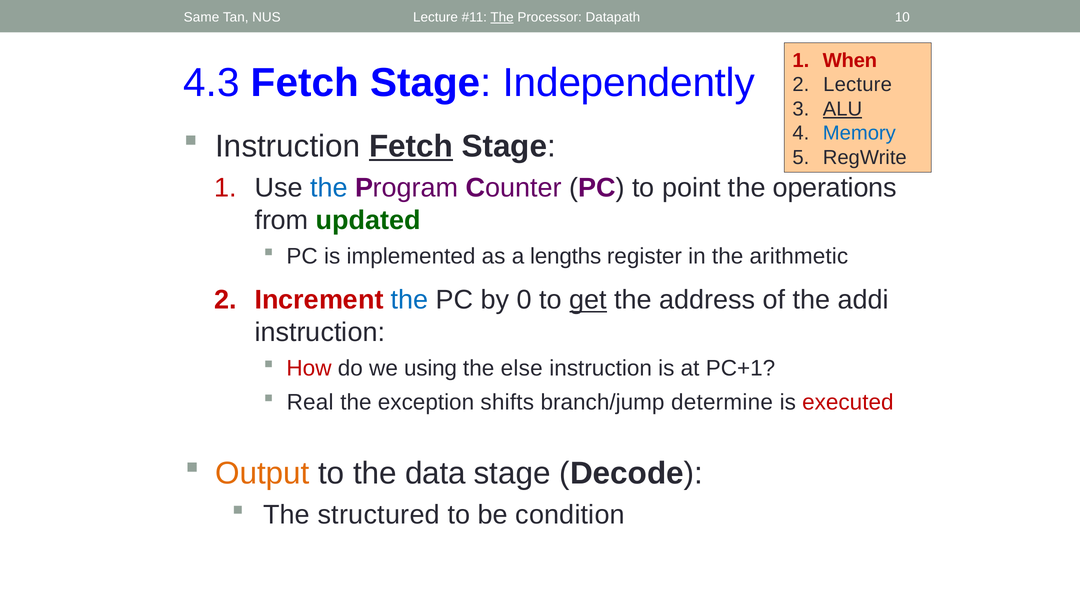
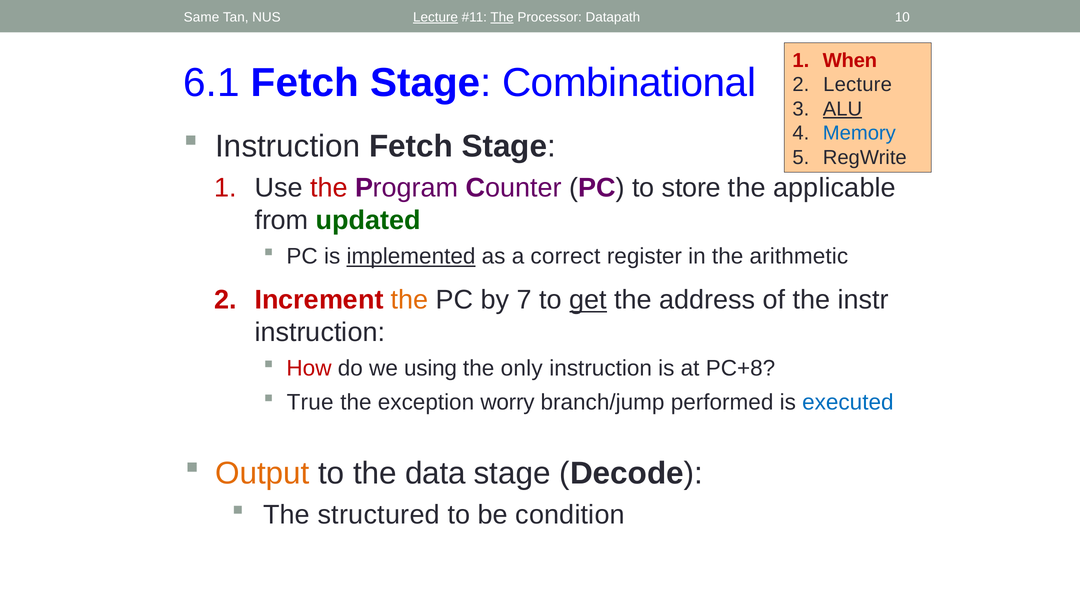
Lecture at (436, 17) underline: none -> present
4.3: 4.3 -> 6.1
Independently: Independently -> Combinational
Fetch at (411, 147) underline: present -> none
the at (329, 188) colour: blue -> red
point: point -> store
operations: operations -> applicable
implemented underline: none -> present
lengths: lengths -> correct
the at (410, 300) colour: blue -> orange
0: 0 -> 7
addi: addi -> instr
else: else -> only
PC+1: PC+1 -> PC+8
Real: Real -> True
shifts: shifts -> worry
determine: determine -> performed
executed colour: red -> blue
